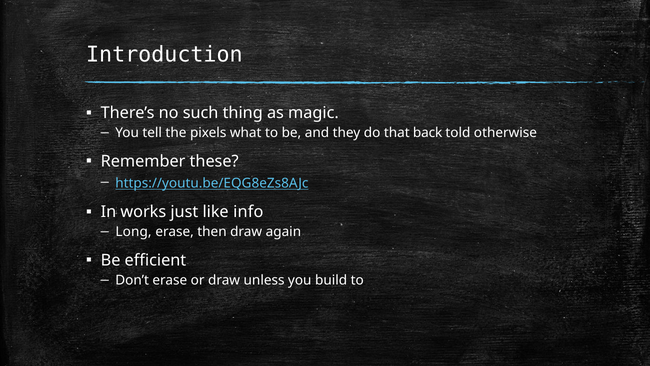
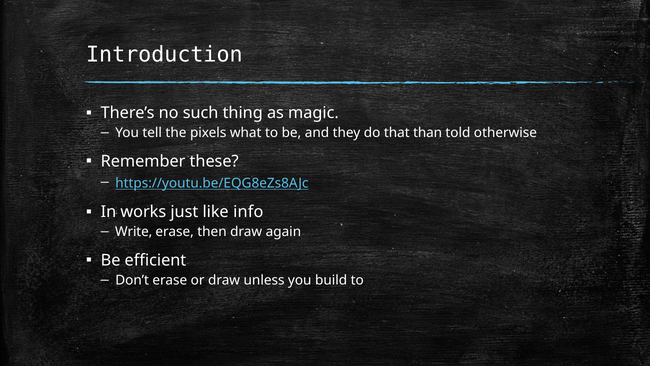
back: back -> than
Long: Long -> Write
